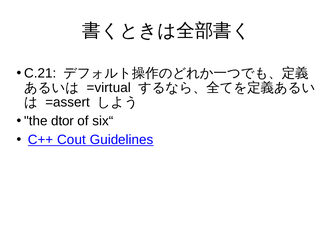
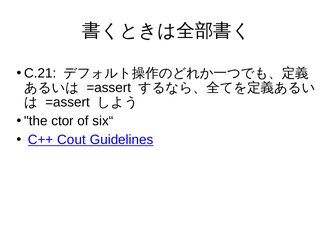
=virtual at (109, 88): =virtual -> =assert
dtor: dtor -> ctor
